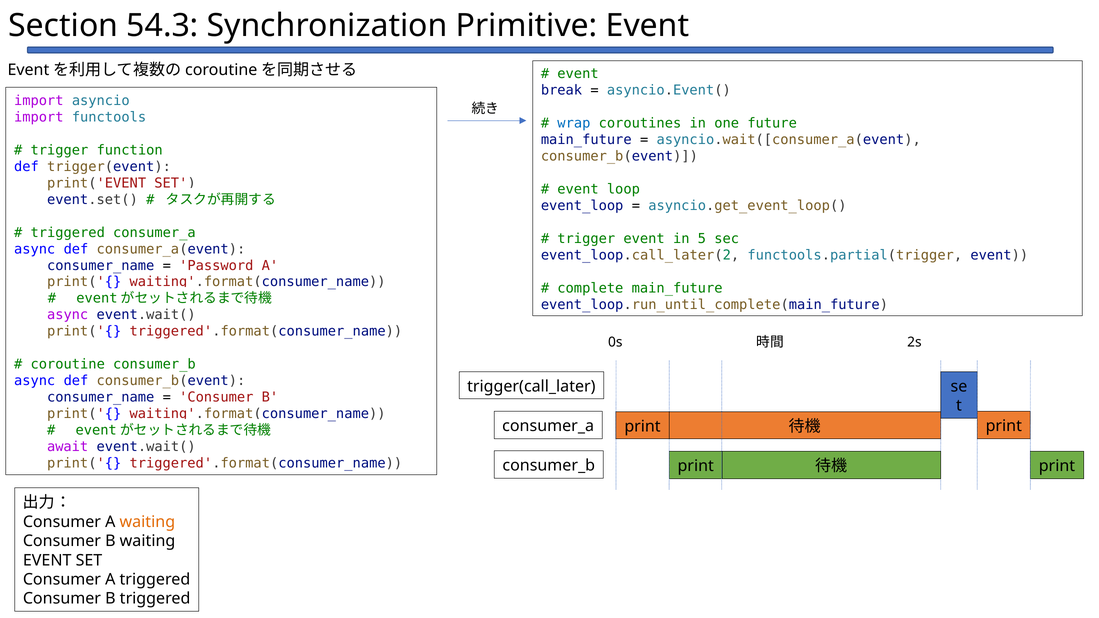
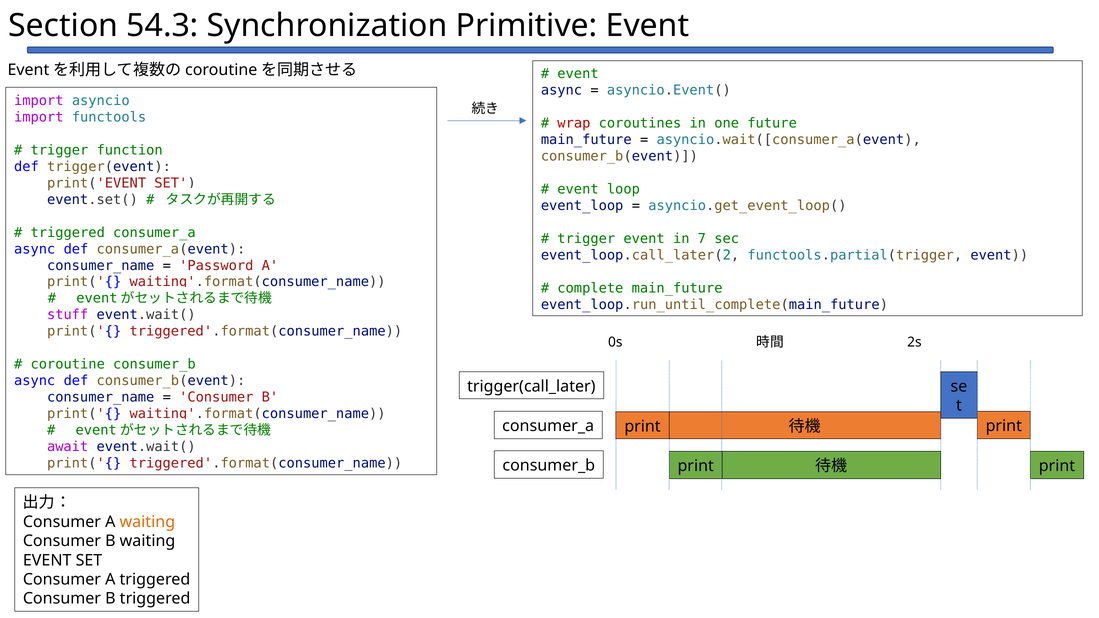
break at (561, 90): break -> async
wrap colour: blue -> red
5: 5 -> 7
async at (68, 315): async -> stuff
